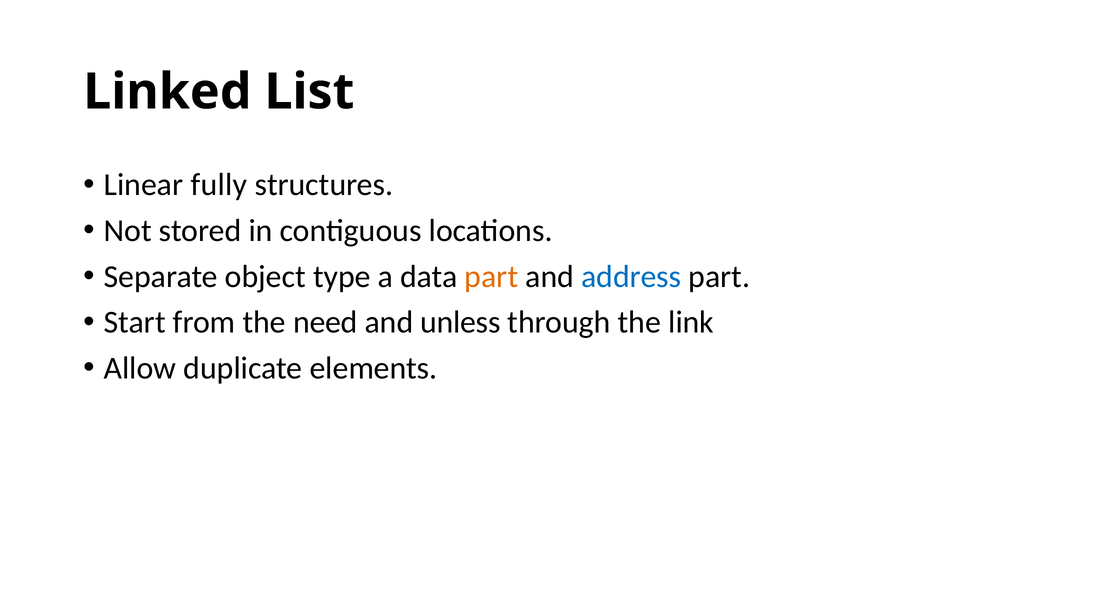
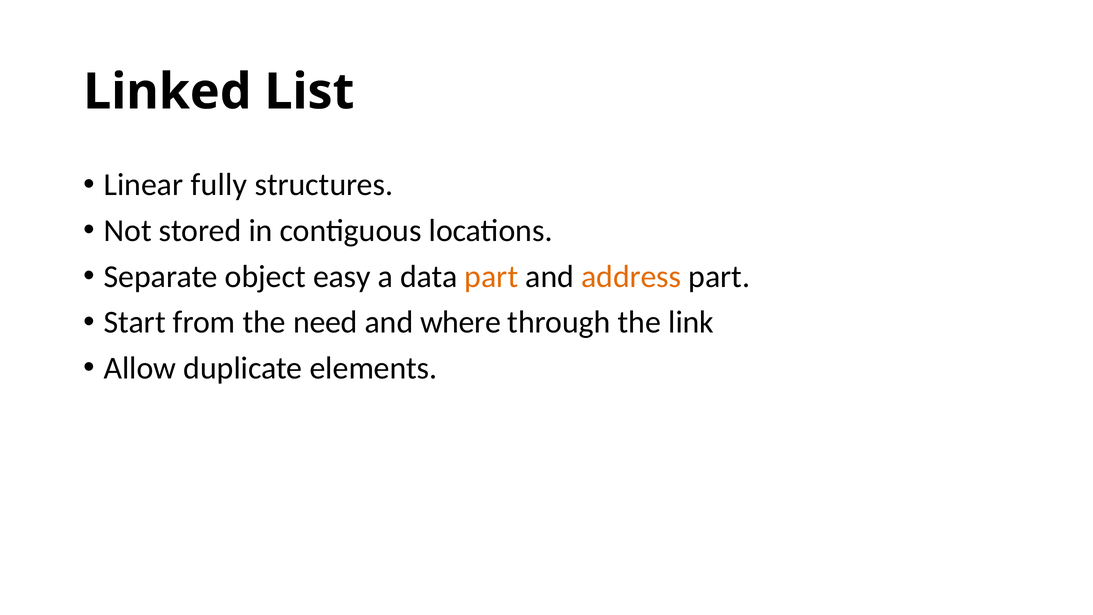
type: type -> easy
address colour: blue -> orange
unless: unless -> where
